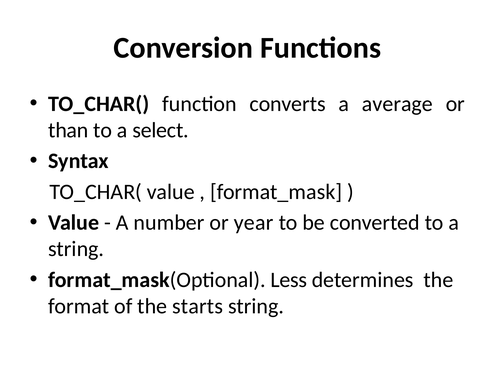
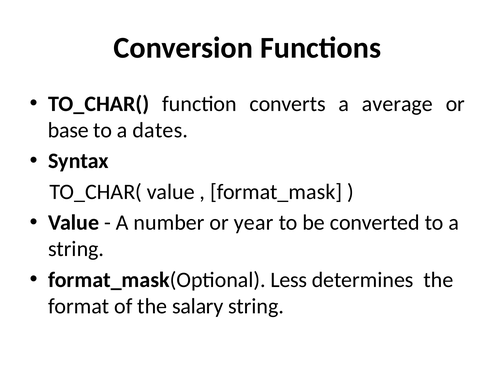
than: than -> base
select: select -> dates
starts: starts -> salary
